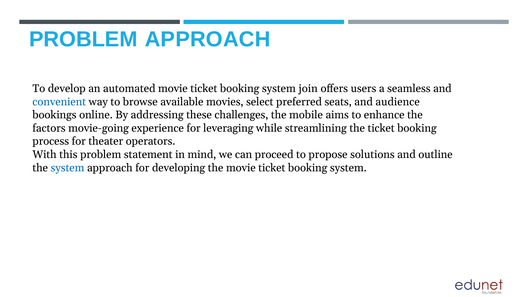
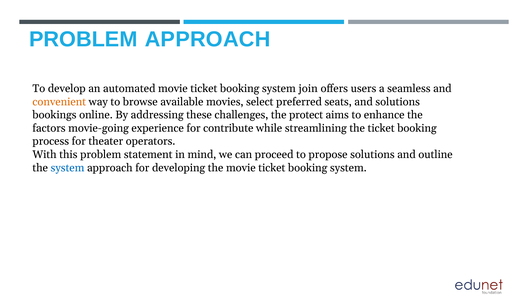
convenient colour: blue -> orange
and audience: audience -> solutions
mobile: mobile -> protect
leveraging: leveraging -> contribute
